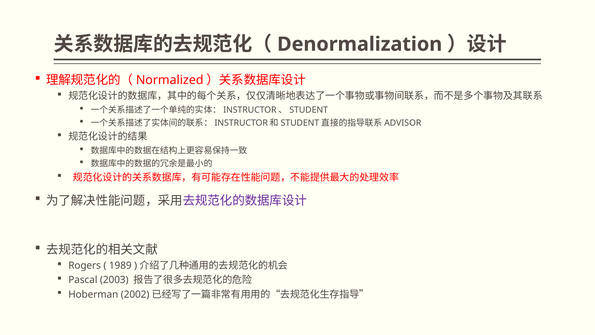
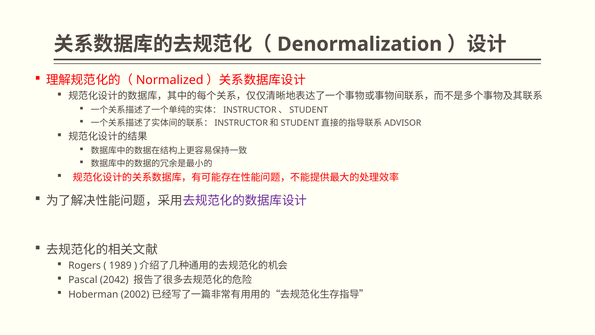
2003: 2003 -> 2042
